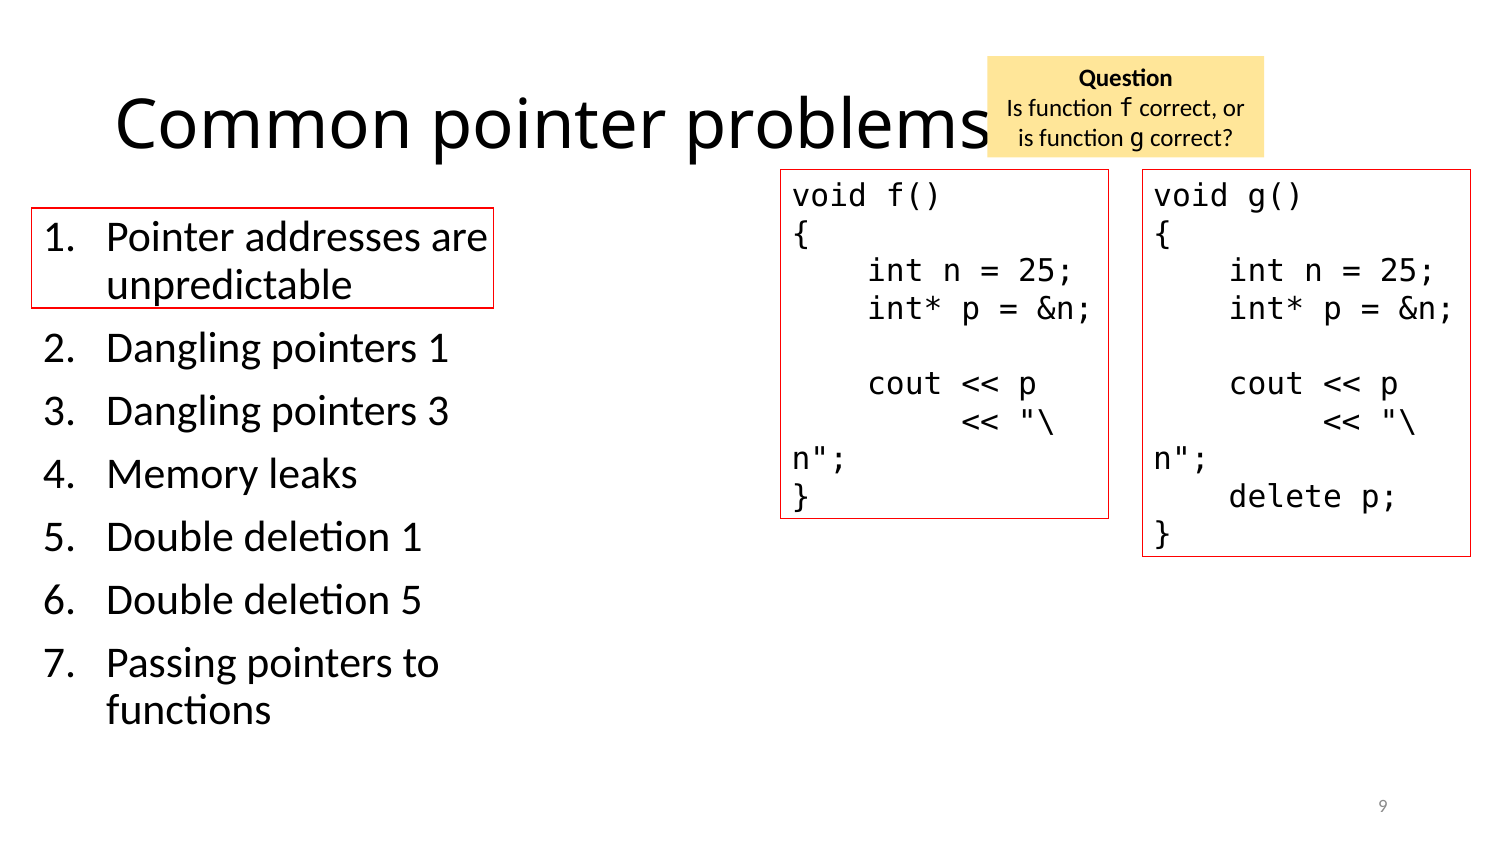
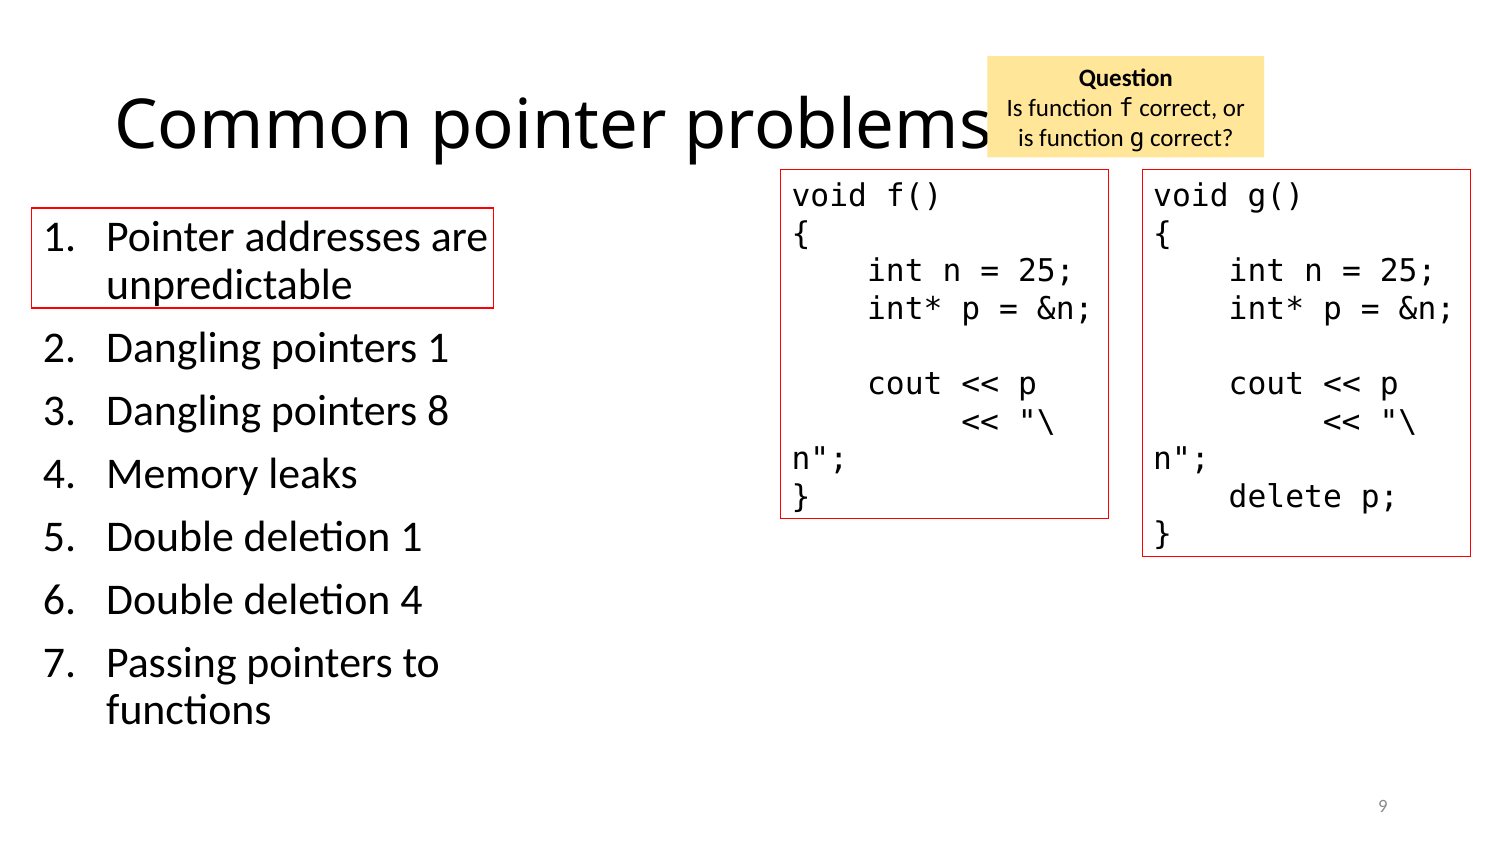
pointers 3: 3 -> 8
deletion 5: 5 -> 4
